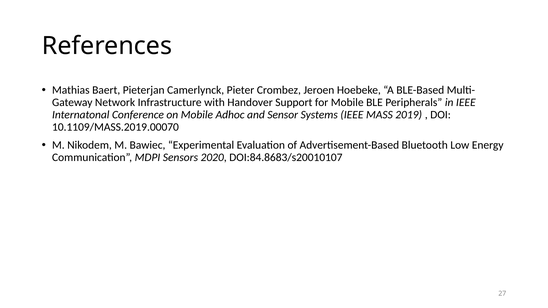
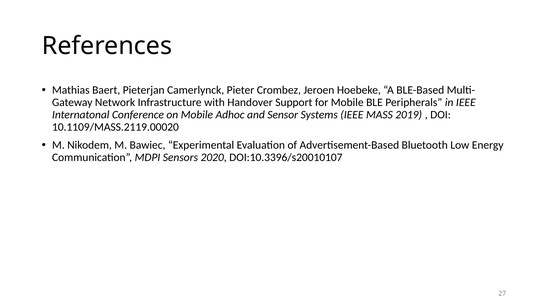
10.1109/MASS.2019.00070: 10.1109/MASS.2019.00070 -> 10.1109/MASS.2119.00020
DOI:84.8683/s20010107: DOI:84.8683/s20010107 -> DOI:10.3396/s20010107
